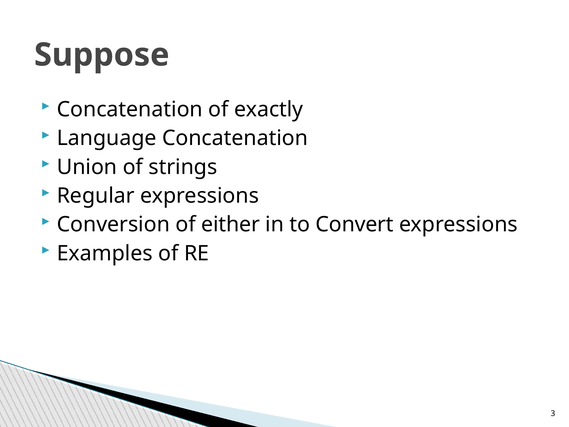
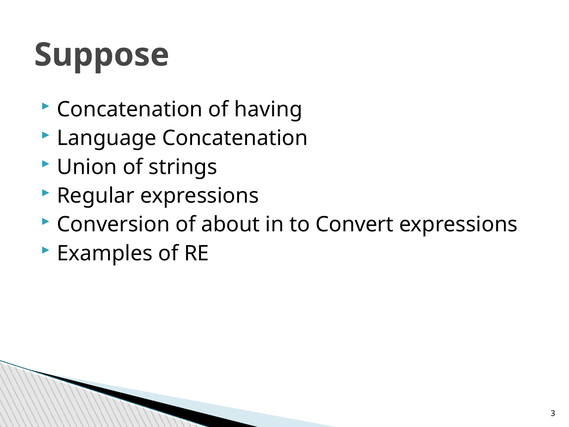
exactly: exactly -> having
either: either -> about
